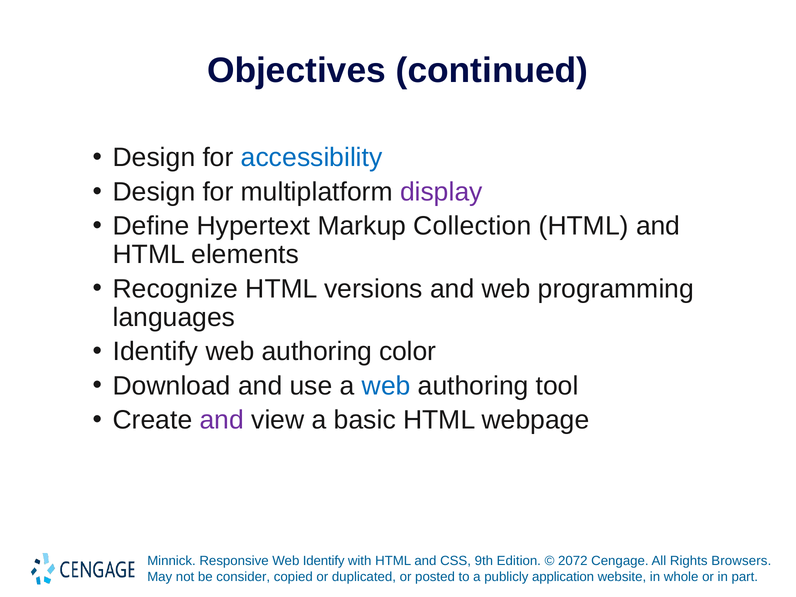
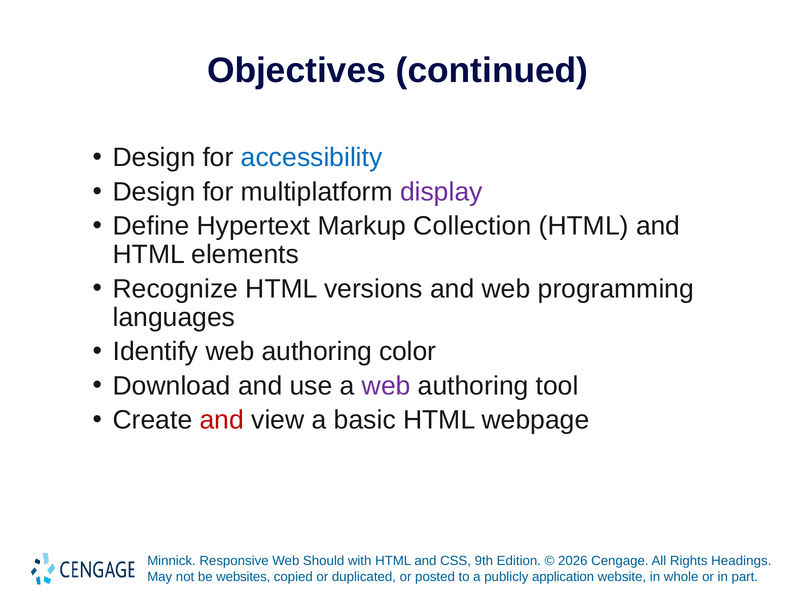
web at (386, 386) colour: blue -> purple
and at (222, 420) colour: purple -> red
Web Identify: Identify -> Should
2072: 2072 -> 2026
Browsers: Browsers -> Headings
consider: consider -> websites
